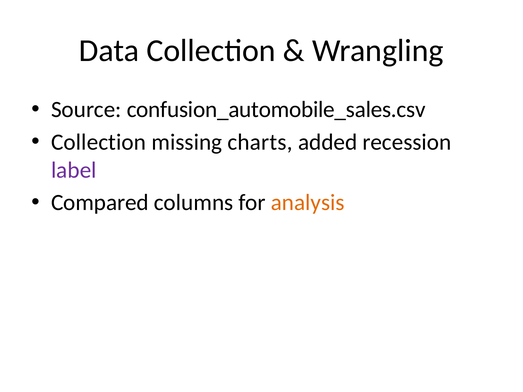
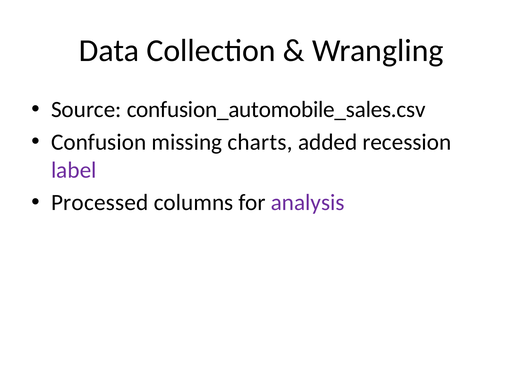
Collection at (99, 142): Collection -> Confusion
Compared: Compared -> Processed
analysis colour: orange -> purple
